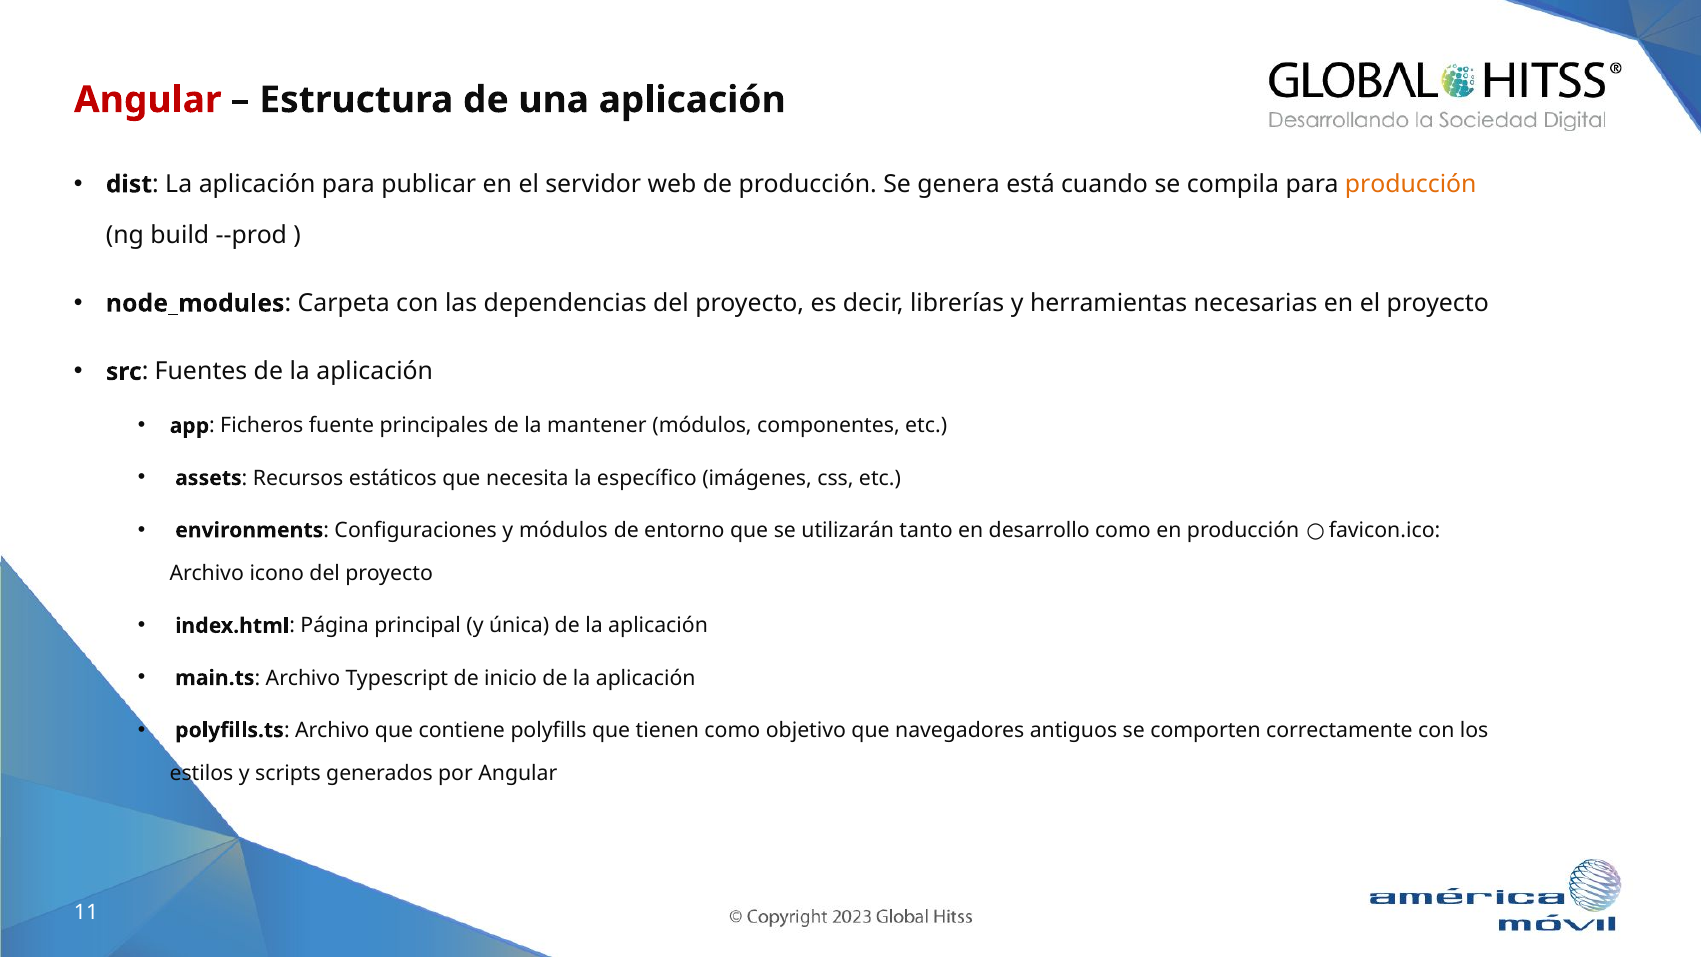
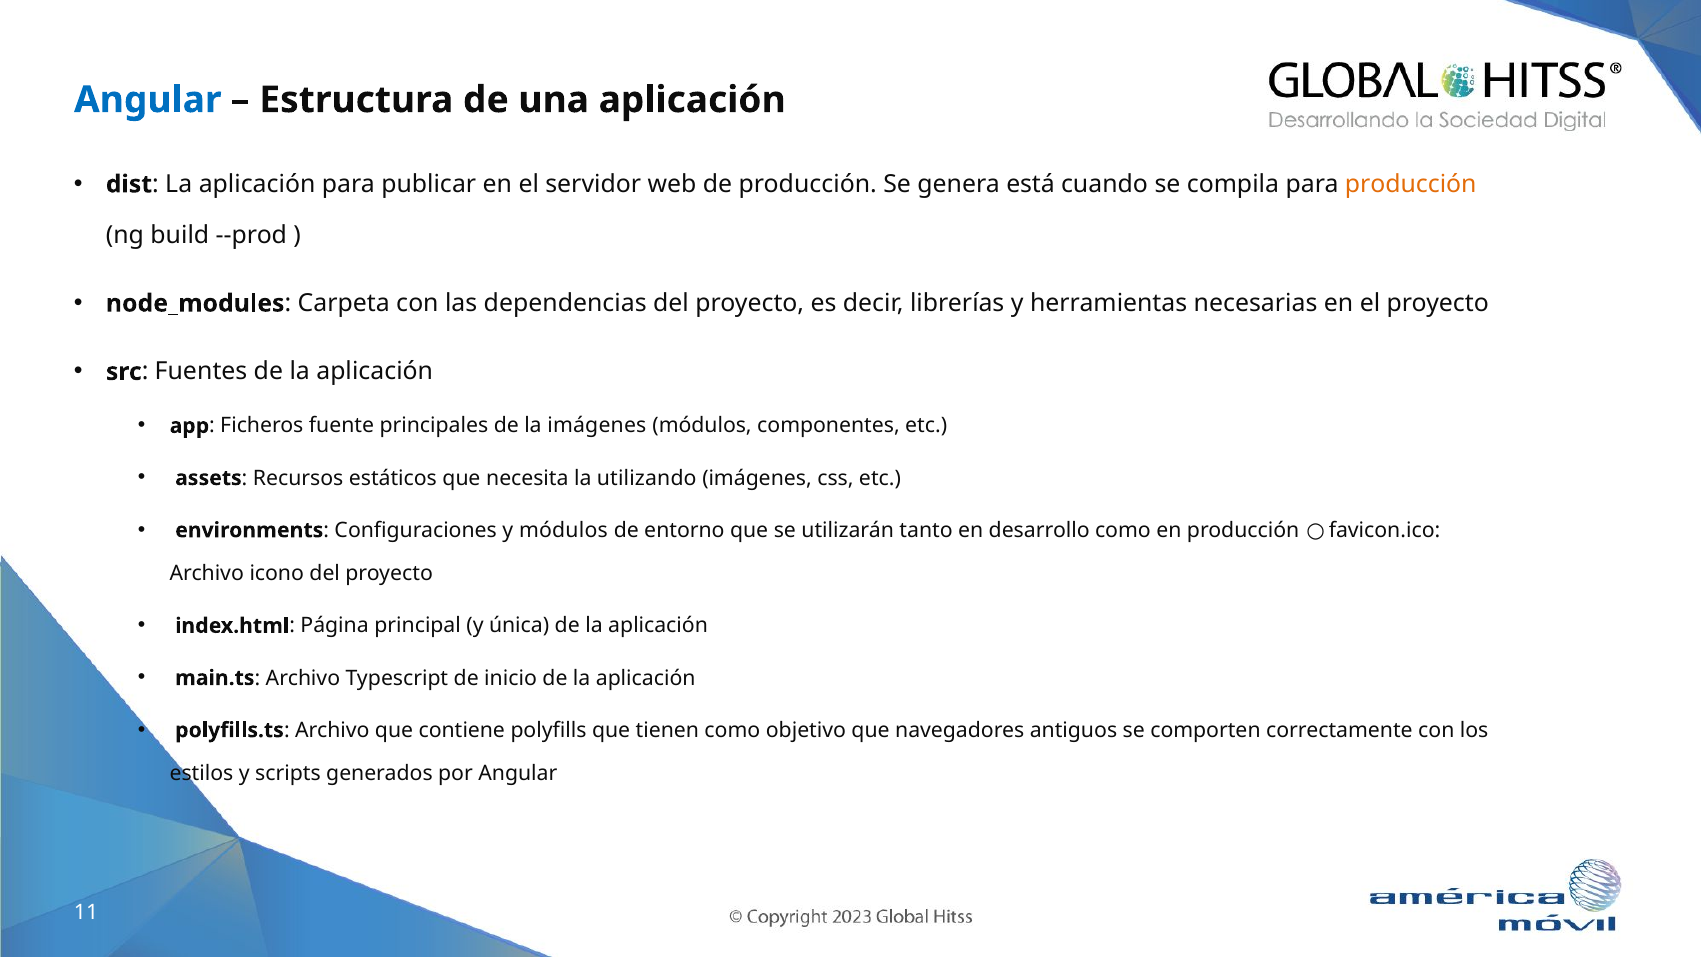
Angular at (148, 100) colour: red -> blue
la mantener: mantener -> imágenes
específico: específico -> utilizando
